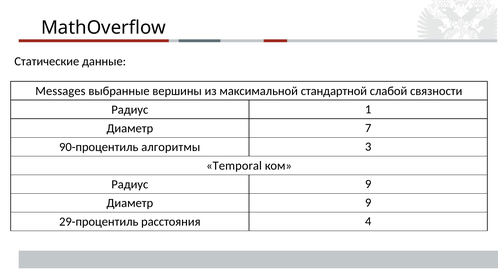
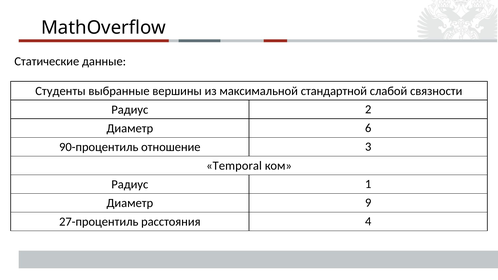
Messages: Messages -> Студенты
1: 1 -> 2
7: 7 -> 6
алгоритмы: алгоритмы -> отношение
Радиус 9: 9 -> 1
29-процентиль: 29-процентиль -> 27-процентиль
